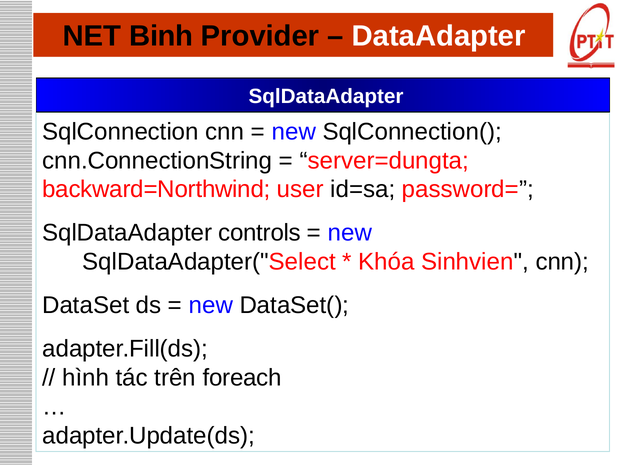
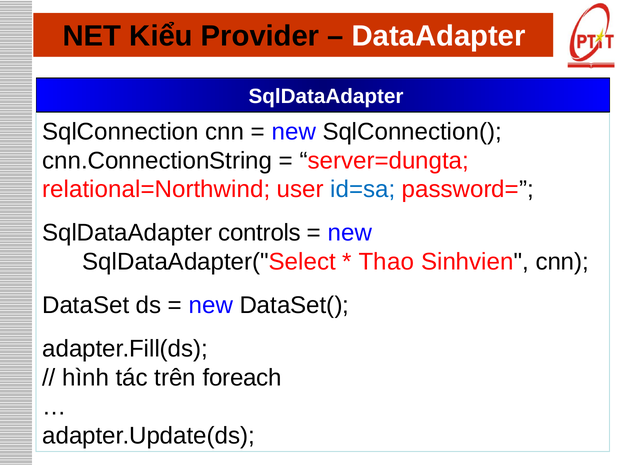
Binh: Binh -> Kiểu
backward=Northwind: backward=Northwind -> relational=Northwind
id=sa colour: black -> blue
Khóa: Khóa -> Thao
